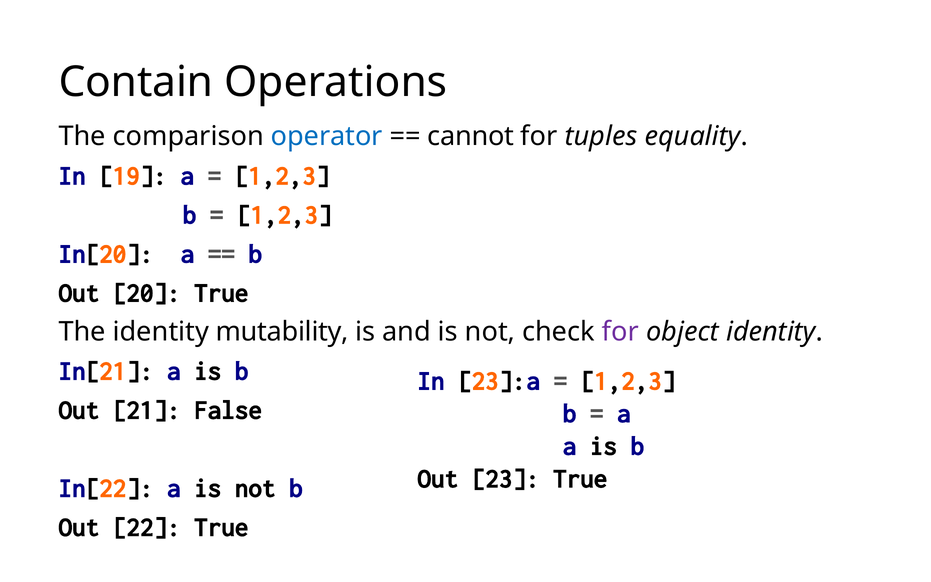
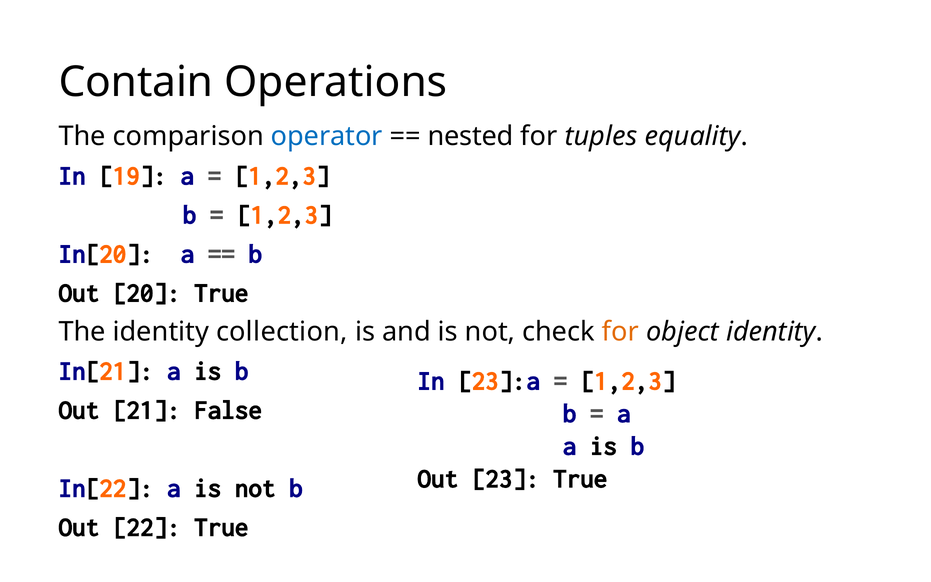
cannot: cannot -> nested
mutability: mutability -> collection
for at (620, 332) colour: purple -> orange
